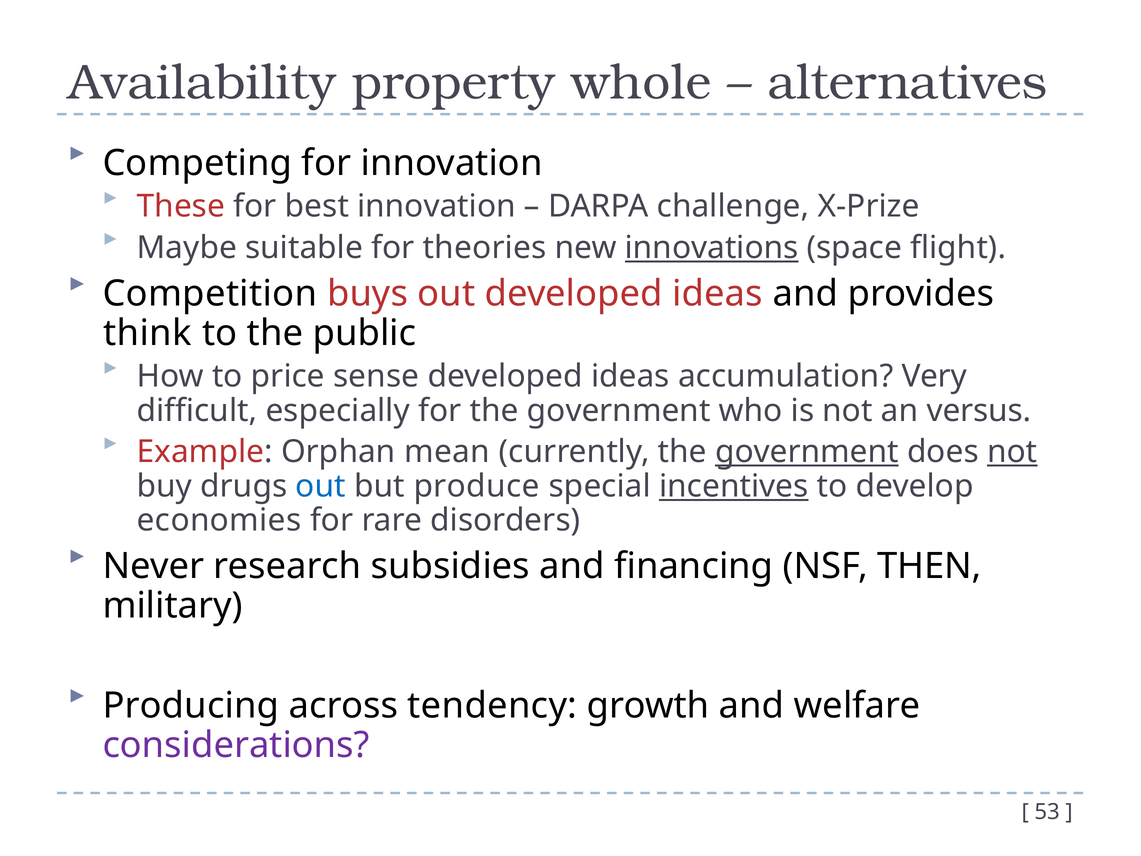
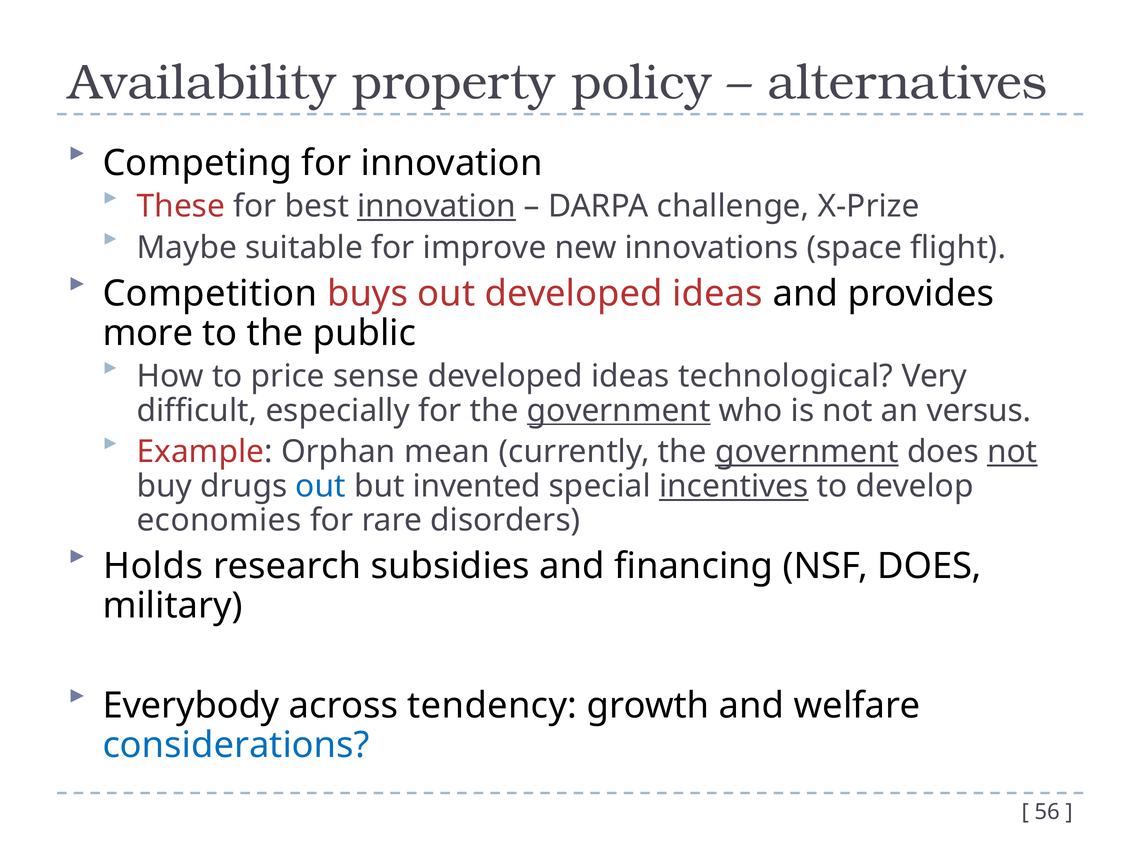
whole: whole -> policy
innovation at (436, 206) underline: none -> present
theories: theories -> improve
innovations underline: present -> none
think: think -> more
accumulation: accumulation -> technological
government at (619, 411) underline: none -> present
produce: produce -> invented
Never: Never -> Holds
NSF THEN: THEN -> DOES
Producing: Producing -> Everybody
considerations colour: purple -> blue
53: 53 -> 56
